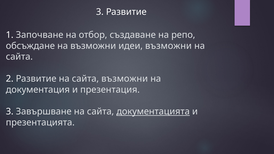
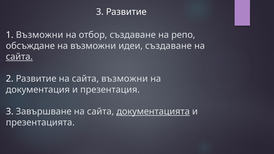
1 Започване: Започване -> Възможни
идеи възможни: възможни -> създаване
сайта at (19, 57) underline: none -> present
